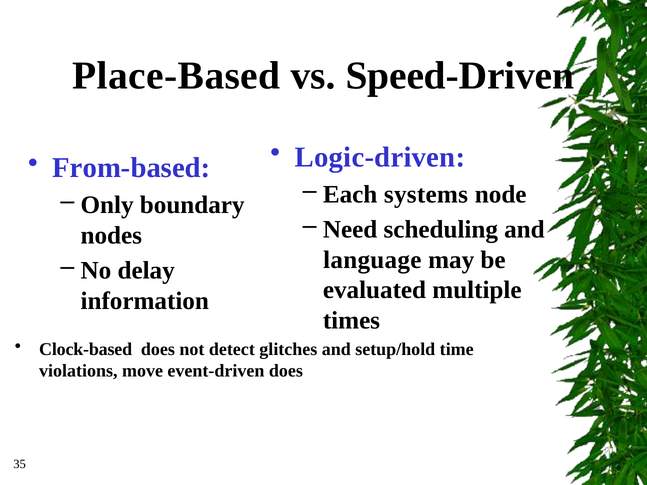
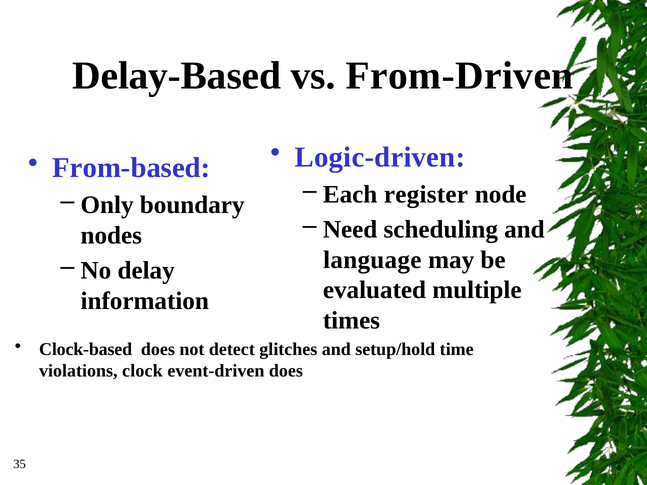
Place-Based: Place-Based -> Delay-Based
Speed-Driven: Speed-Driven -> From-Driven
systems: systems -> register
move: move -> clock
